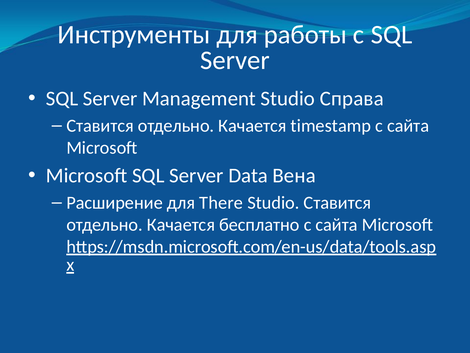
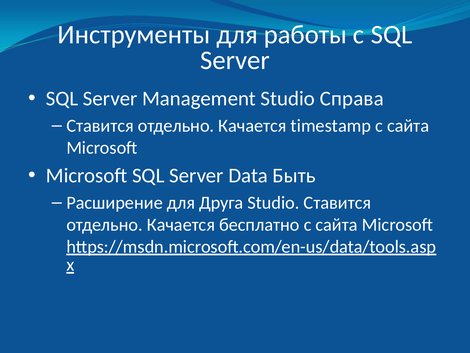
Вена: Вена -> Быть
There: There -> Друга
